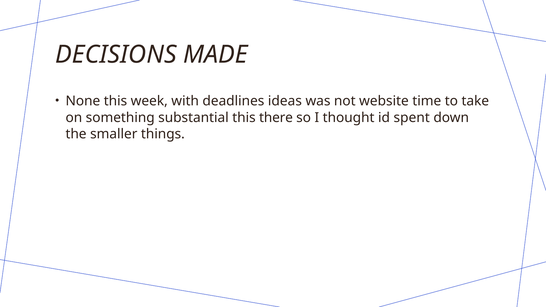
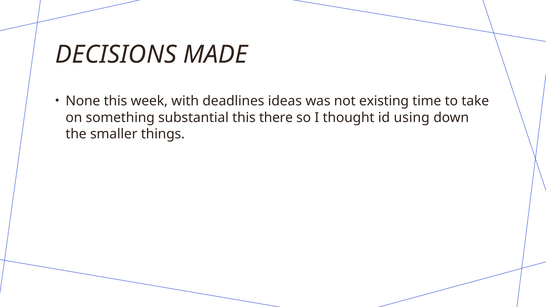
website: website -> existing
spent: spent -> using
